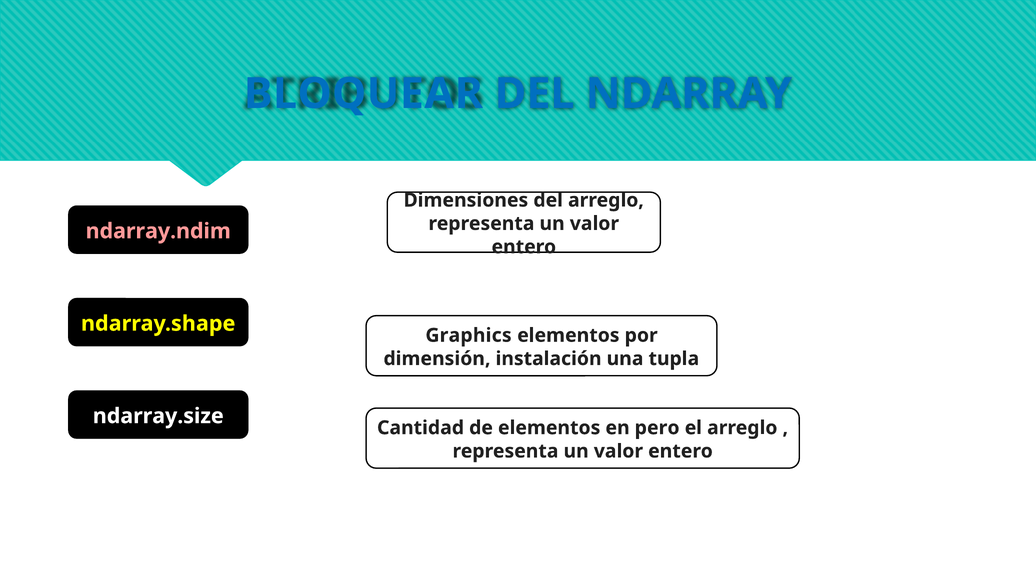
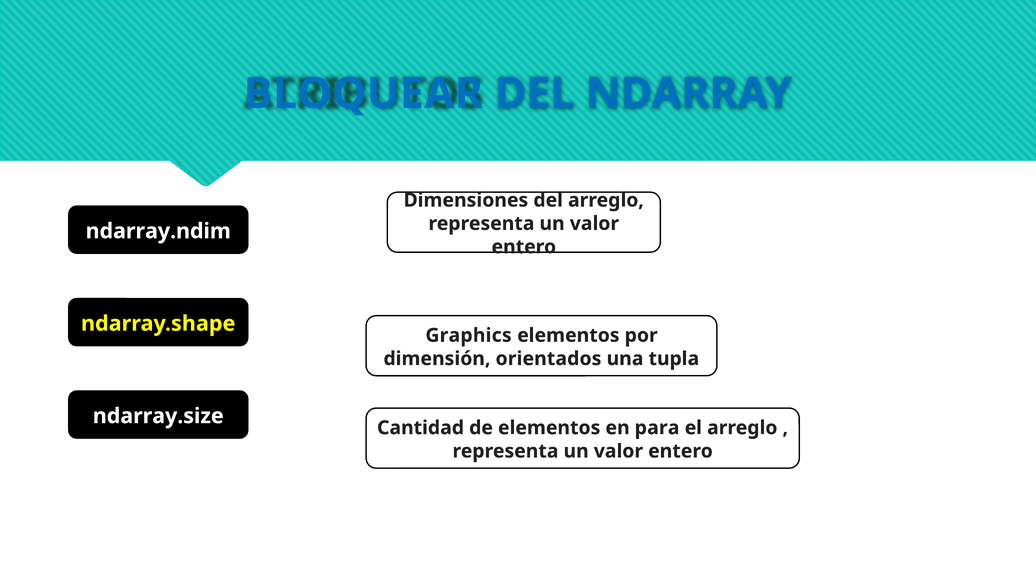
ndarray.ndim colour: pink -> white
instalación: instalación -> orientados
pero: pero -> para
